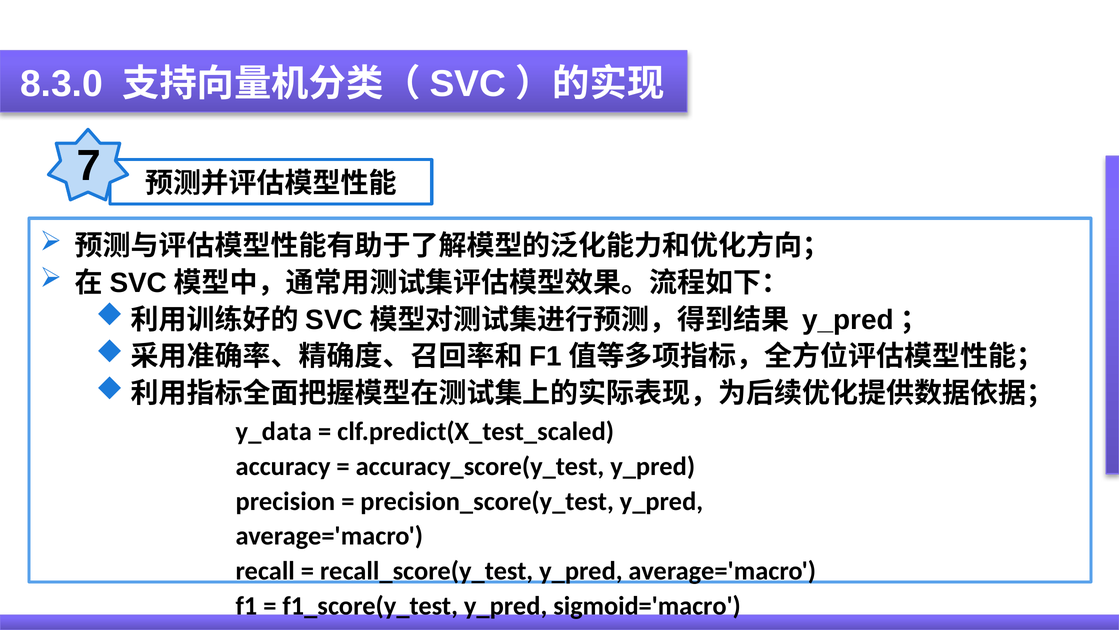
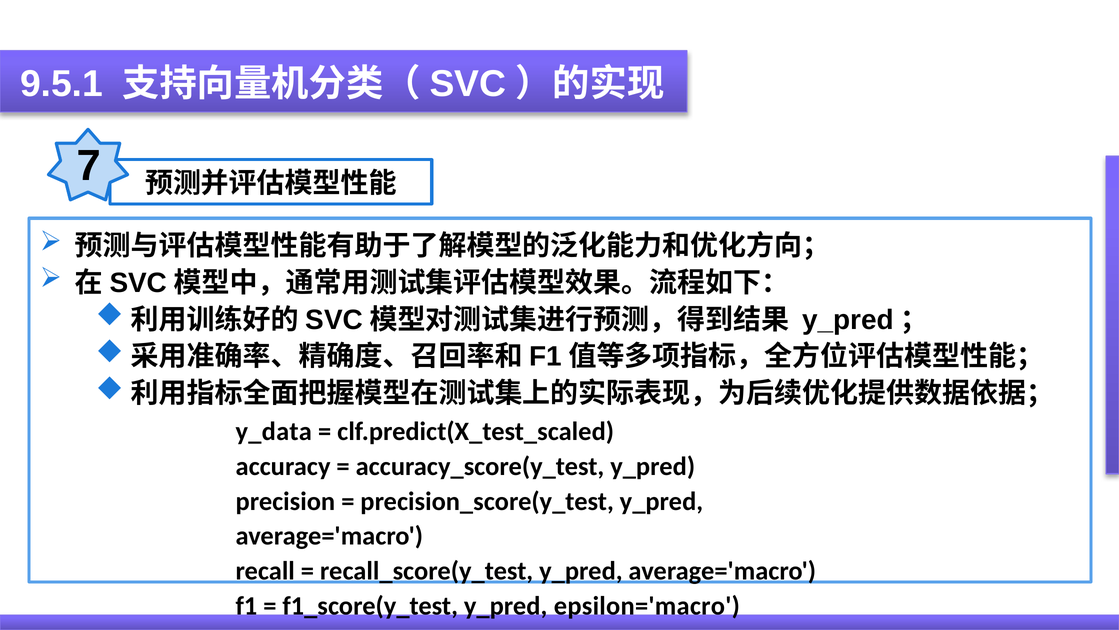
8.3.0: 8.3.0 -> 9.5.1
sigmoid='macro: sigmoid='macro -> epsilon='macro
